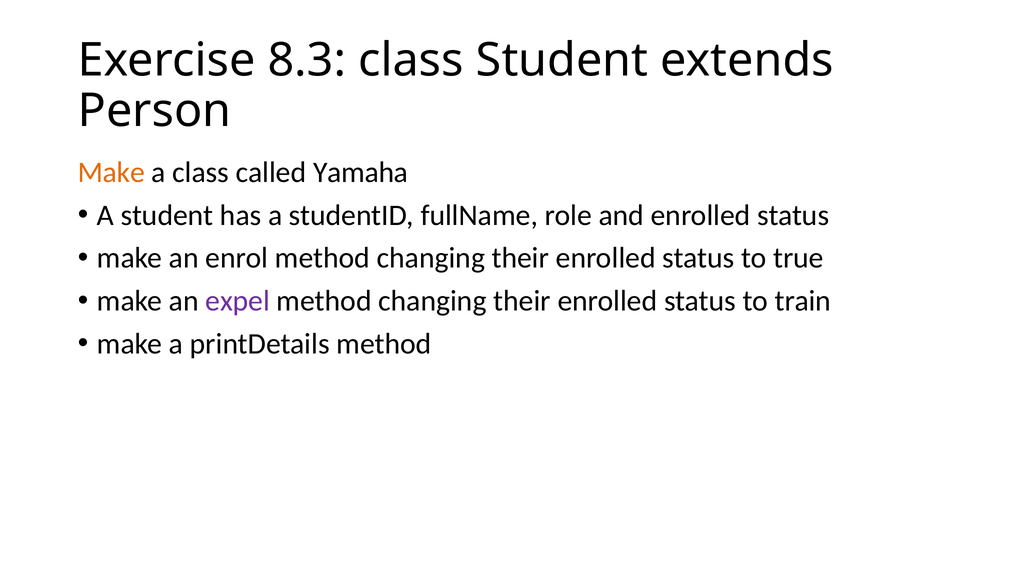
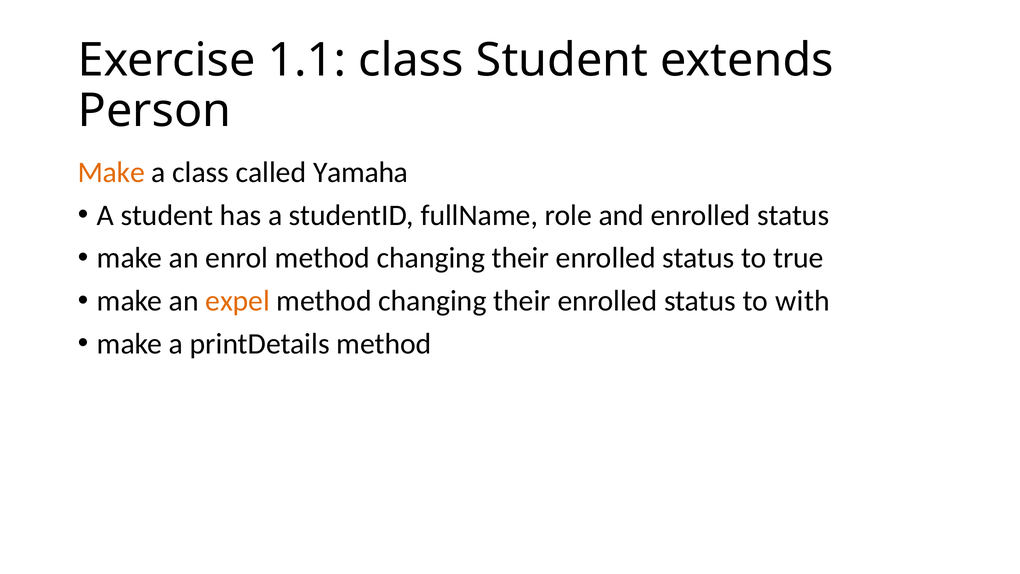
8.3: 8.3 -> 1.1
expel colour: purple -> orange
train: train -> with
